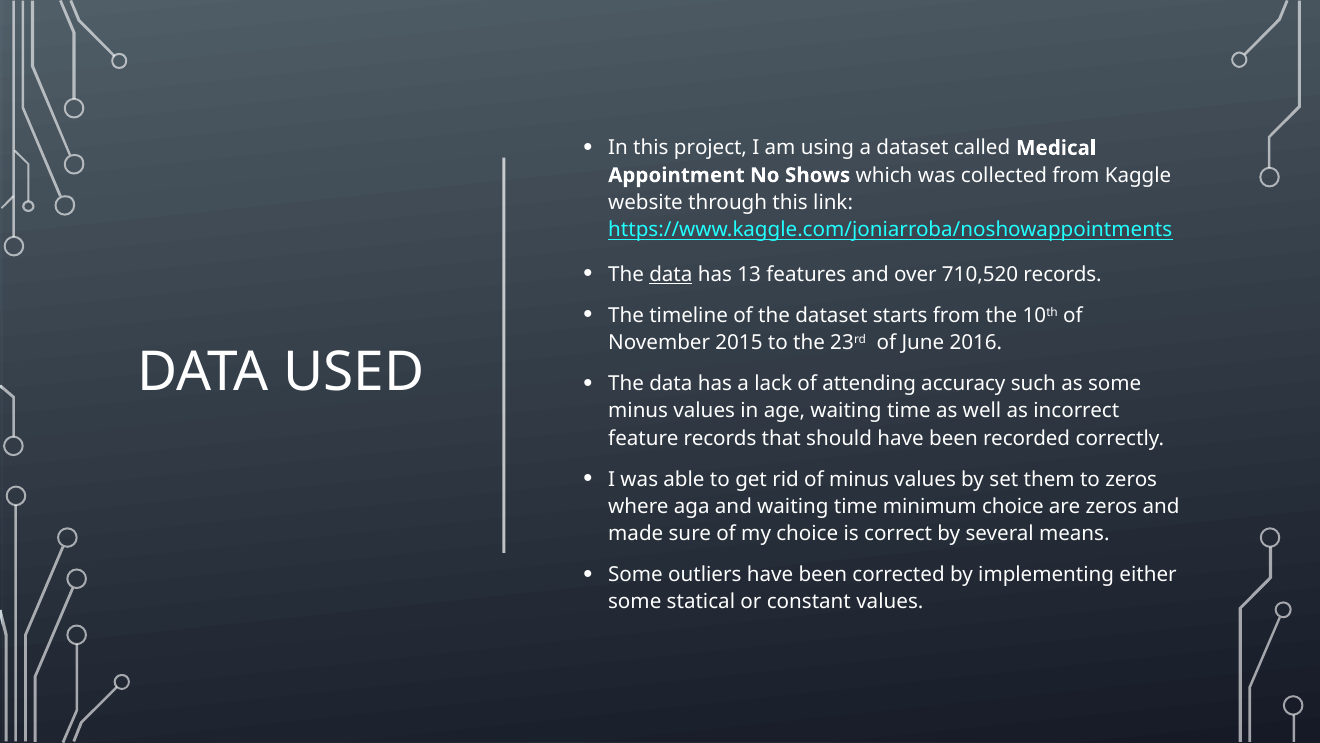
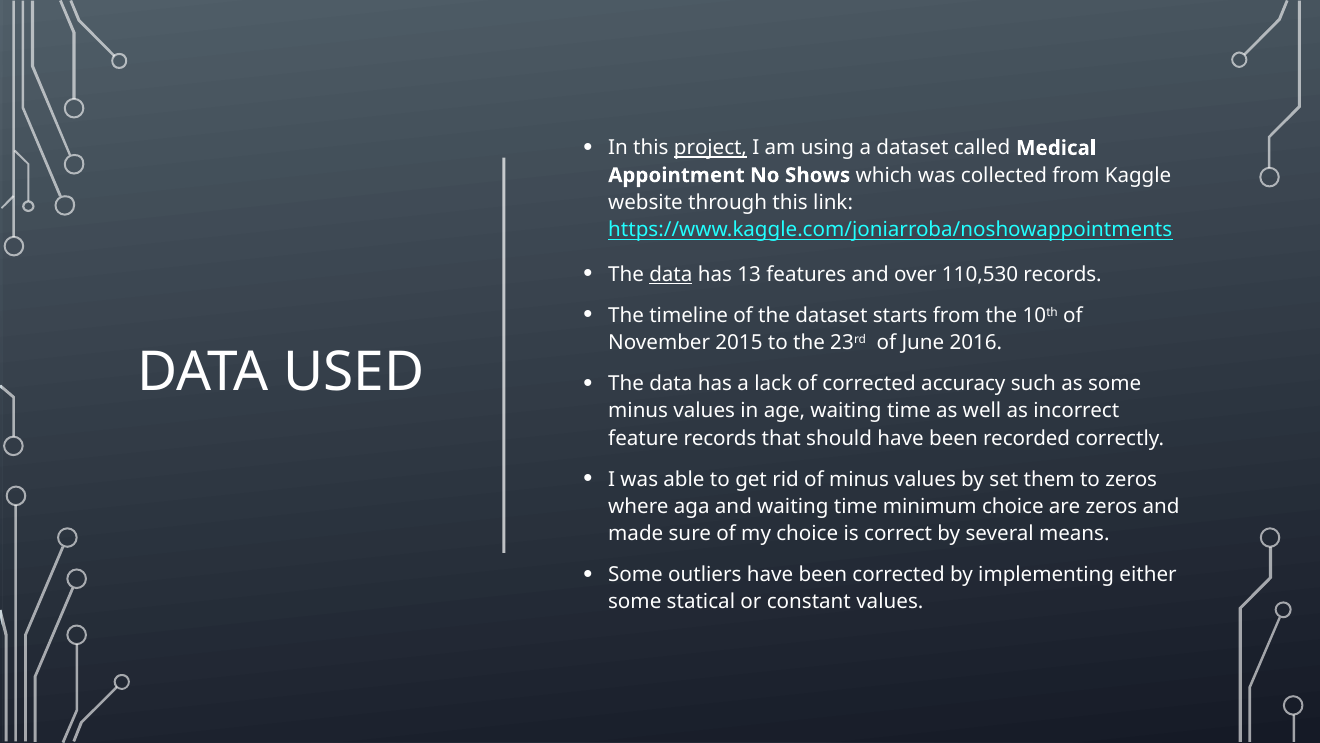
project underline: none -> present
710,520: 710,520 -> 110,530
of attending: attending -> corrected
